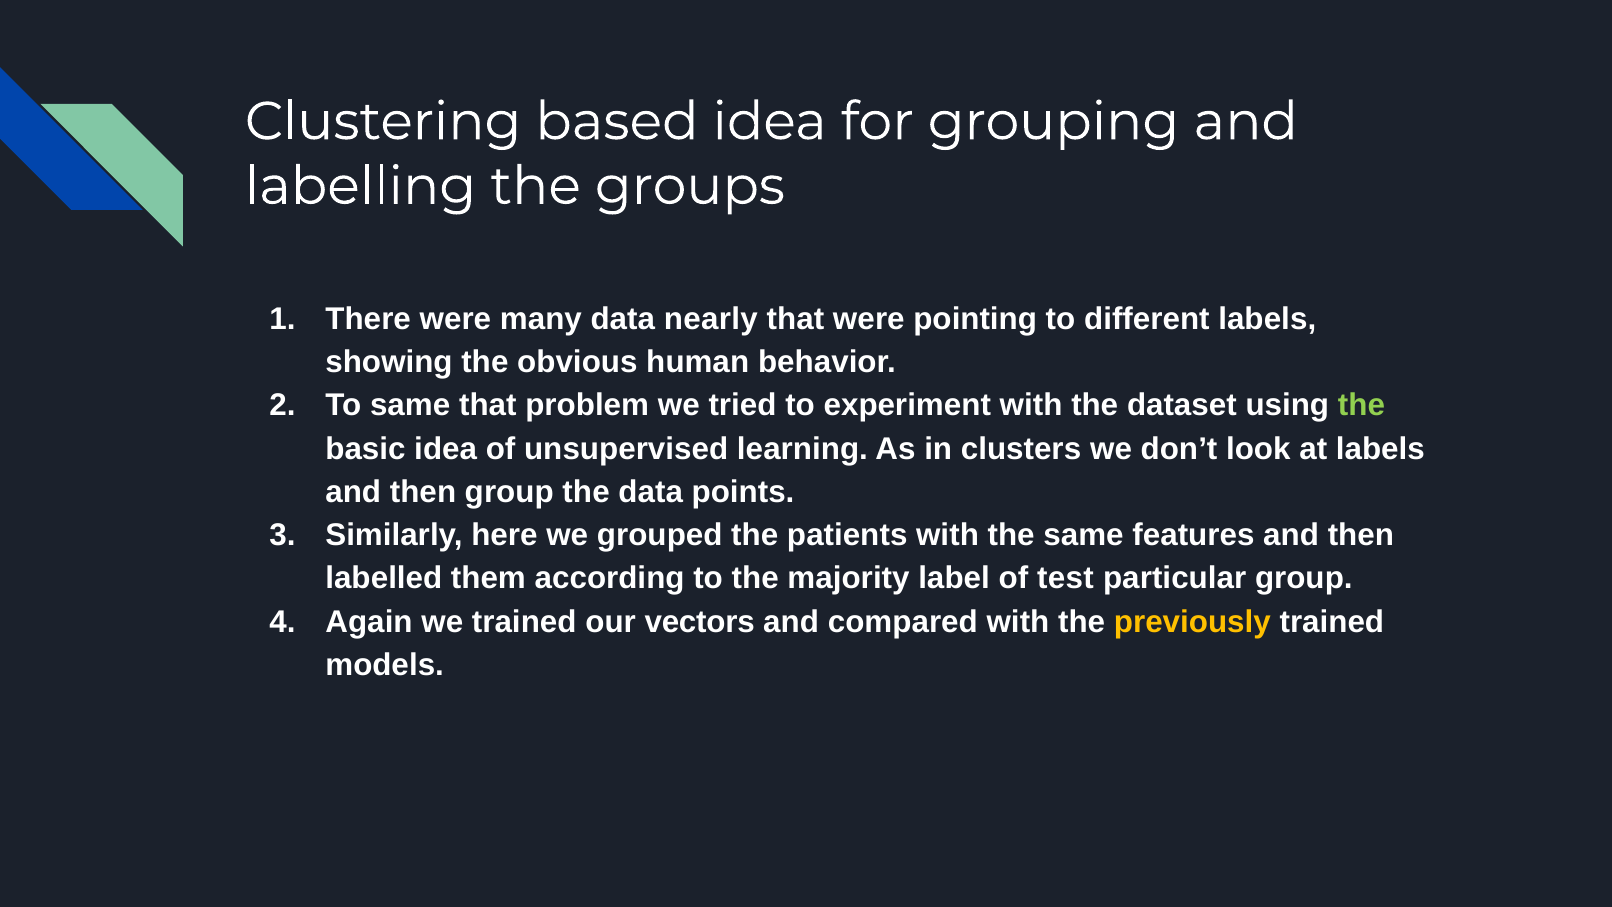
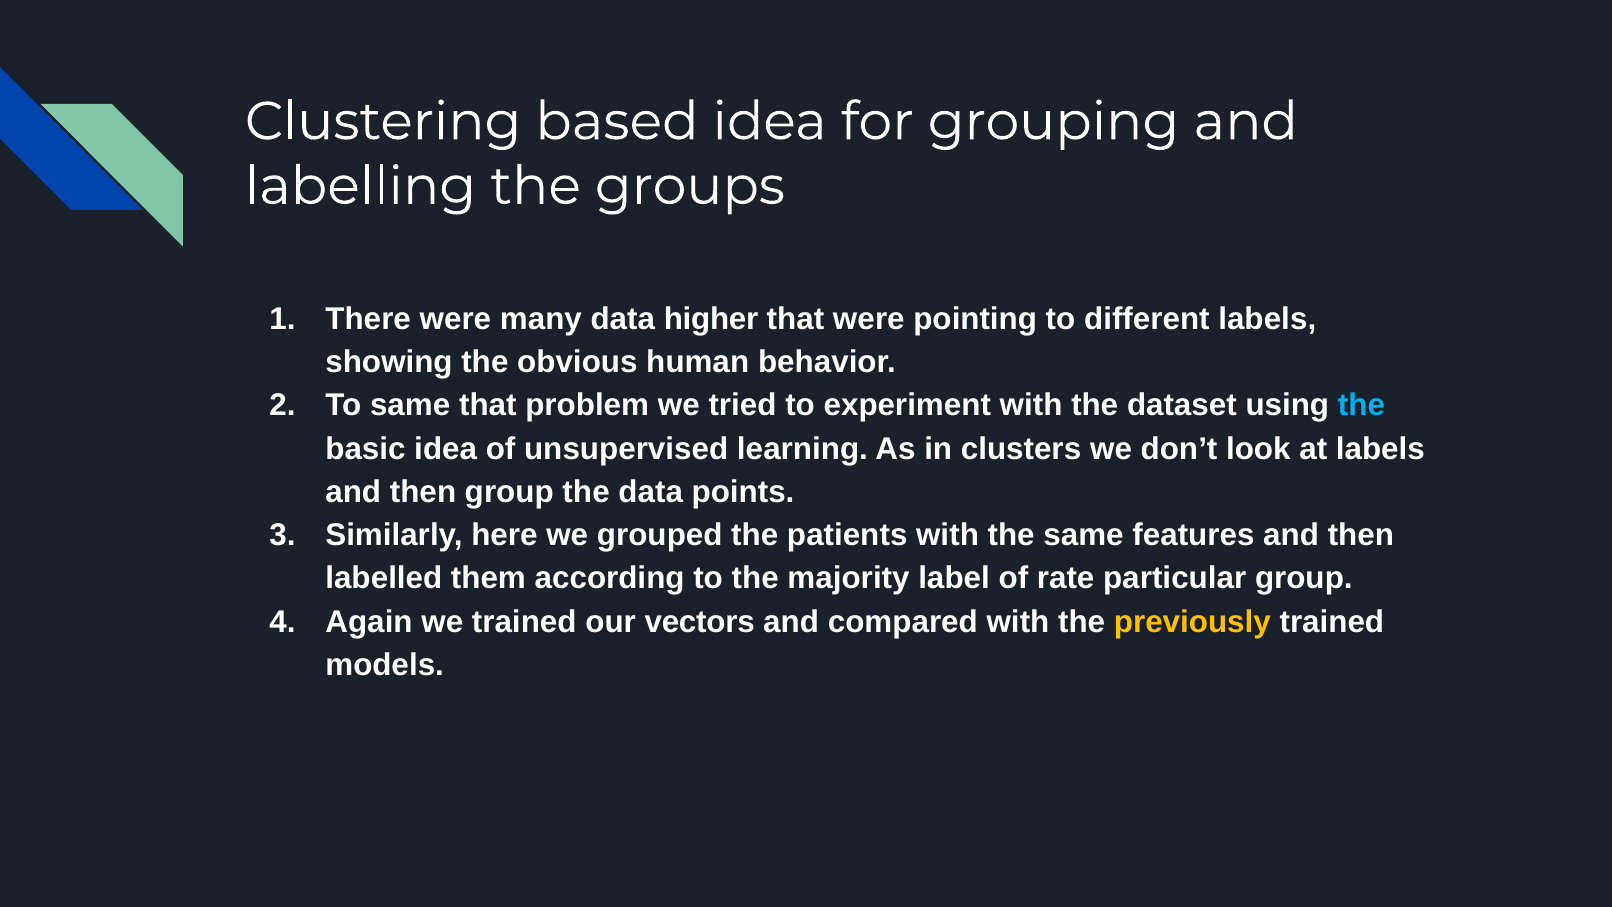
nearly: nearly -> higher
the at (1361, 405) colour: light green -> light blue
test: test -> rate
